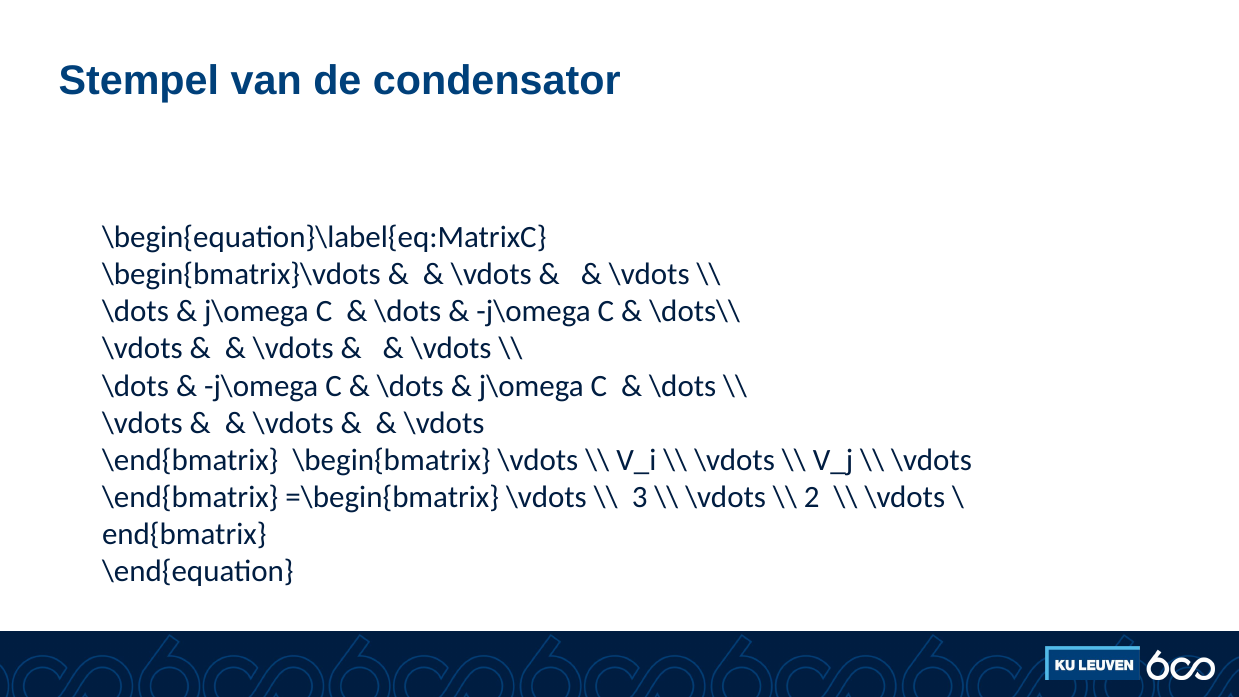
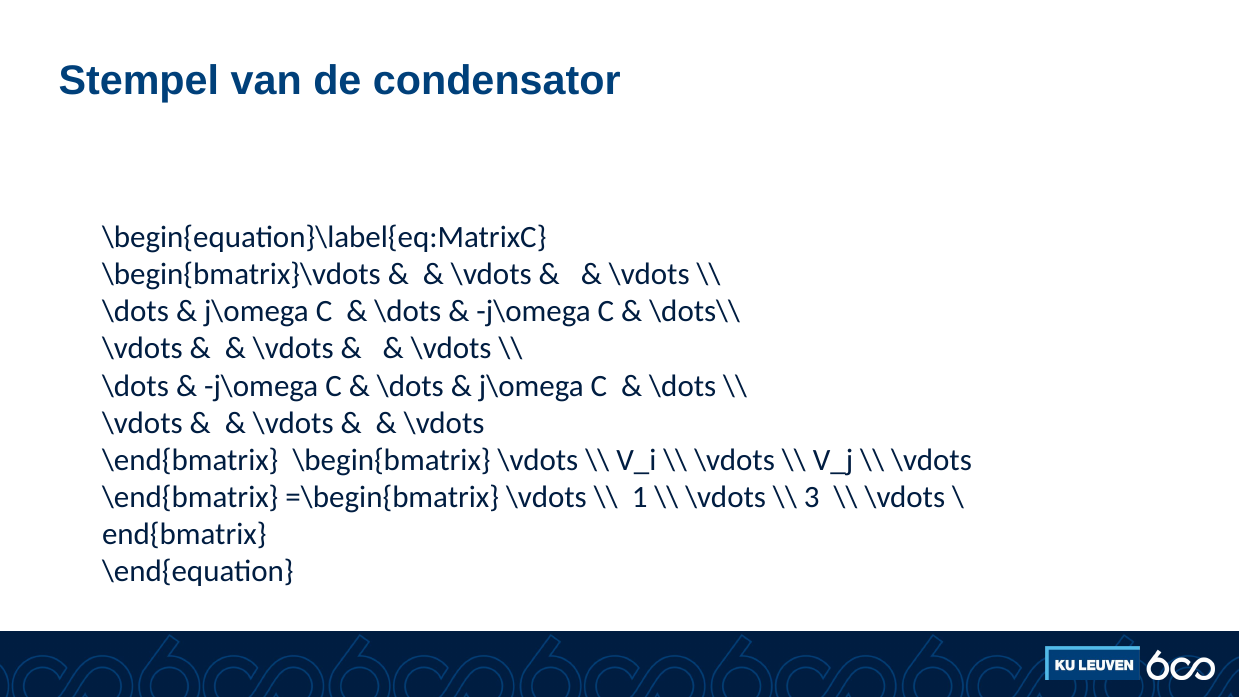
3: 3 -> 1
2: 2 -> 3
